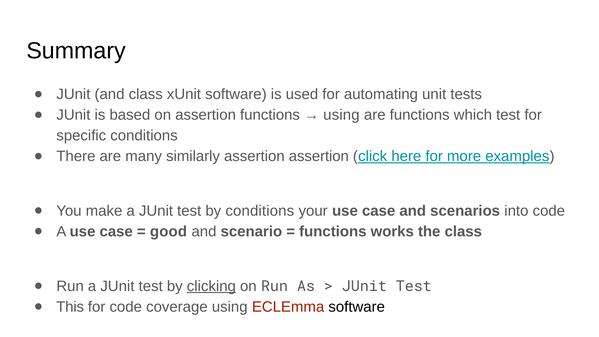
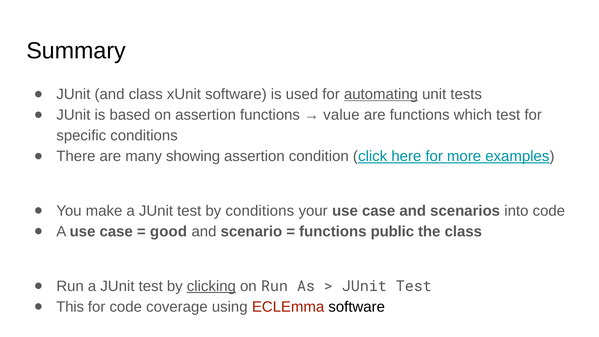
automating underline: none -> present
using at (341, 115): using -> value
similarly: similarly -> showing
assertion assertion: assertion -> condition
works: works -> public
